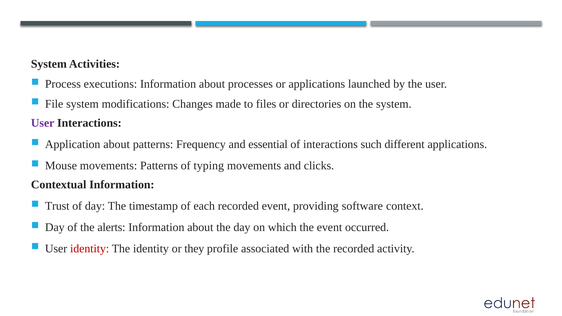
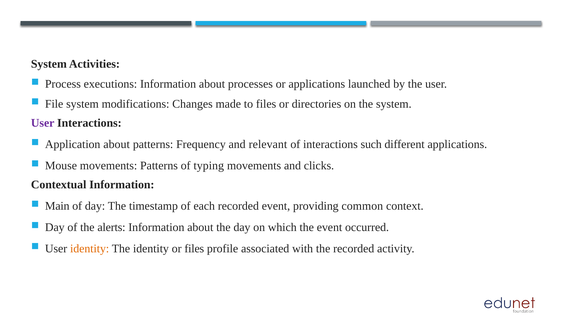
essential: essential -> relevant
Trust: Trust -> Main
software: software -> common
identity at (90, 249) colour: red -> orange
or they: they -> files
